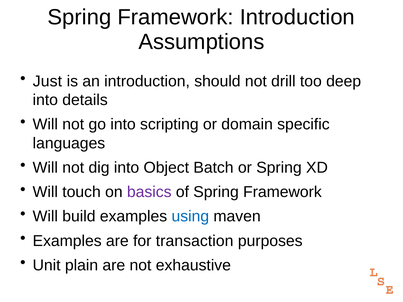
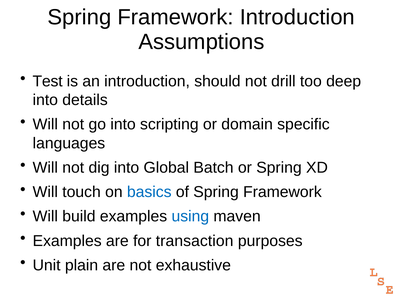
Just: Just -> Test
Object: Object -> Global
basics colour: purple -> blue
